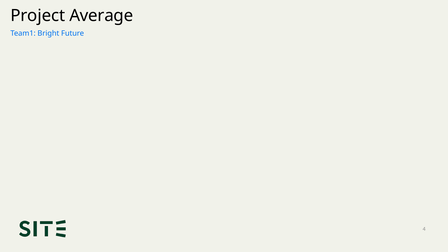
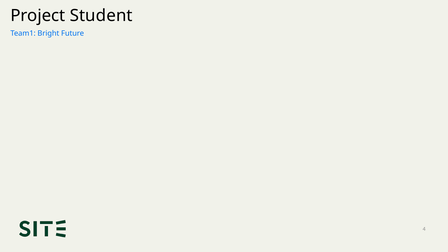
Average: Average -> Student
